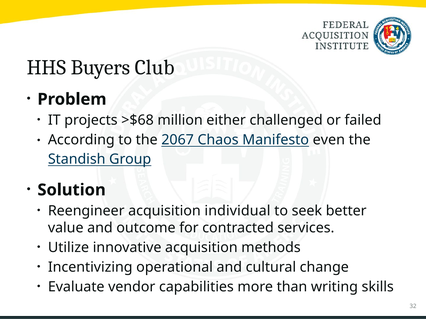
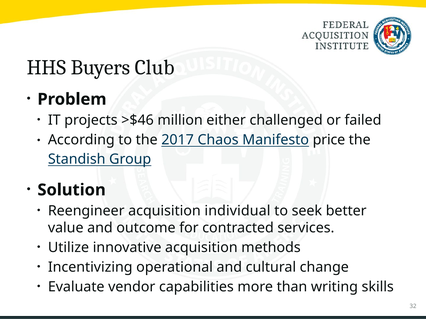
>$68: >$68 -> >$46
2067: 2067 -> 2017
even: even -> price
